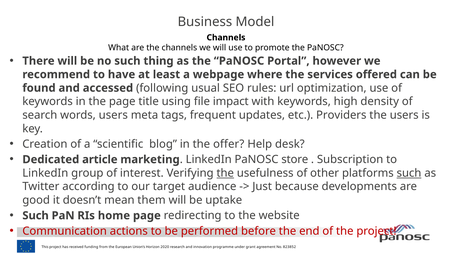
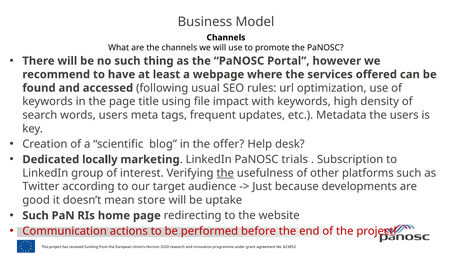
Providers: Providers -> Metadata
article: article -> locally
store: store -> trials
such at (409, 173) underline: present -> none
them: them -> store
